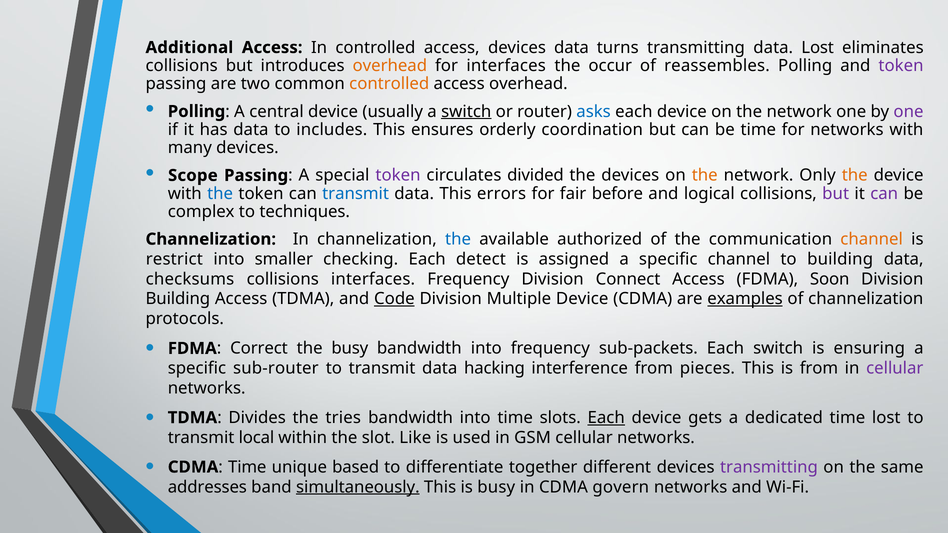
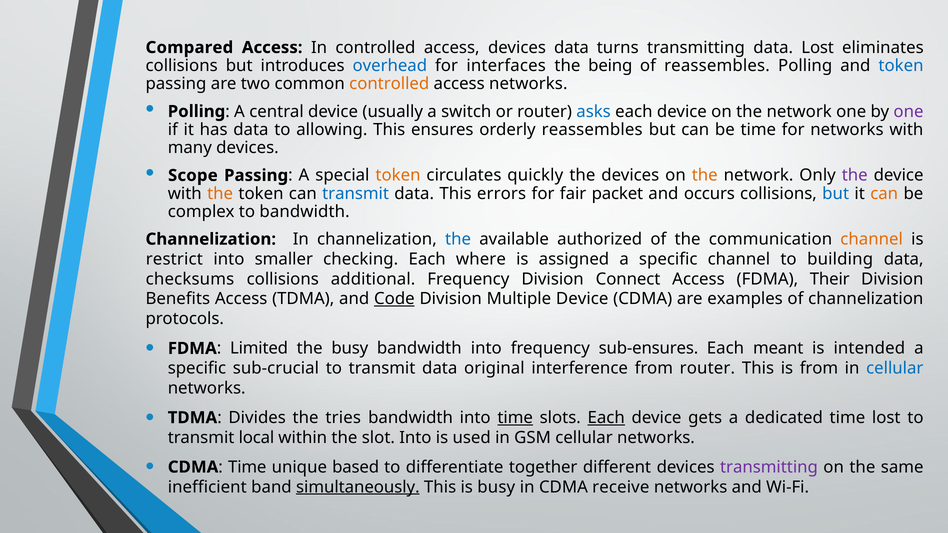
Additional: Additional -> Compared
overhead at (390, 66) colour: orange -> blue
occur: occur -> being
token at (901, 66) colour: purple -> blue
access overhead: overhead -> networks
switch at (466, 112) underline: present -> none
includes: includes -> allowing
orderly coordination: coordination -> reassembles
token at (398, 176) colour: purple -> orange
divided: divided -> quickly
the at (855, 176) colour: orange -> purple
the at (220, 194) colour: blue -> orange
before: before -> packet
logical: logical -> occurs
but at (836, 194) colour: purple -> blue
can at (884, 194) colour: purple -> orange
to techniques: techniques -> bandwidth
detect: detect -> where
collisions interfaces: interfaces -> additional
Soon: Soon -> Their
Building at (178, 299): Building -> Benefits
examples underline: present -> none
Correct: Correct -> Limited
sub-packets: sub-packets -> sub-ensures
Each switch: switch -> meant
ensuring: ensuring -> intended
sub-router: sub-router -> sub-crucial
hacking: hacking -> original
from pieces: pieces -> router
cellular at (895, 368) colour: purple -> blue
time at (515, 418) underline: none -> present
slot Like: Like -> Into
addresses: addresses -> inefficient
govern: govern -> receive
